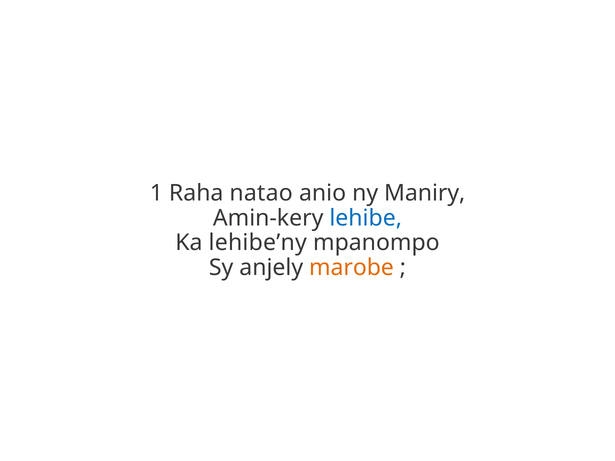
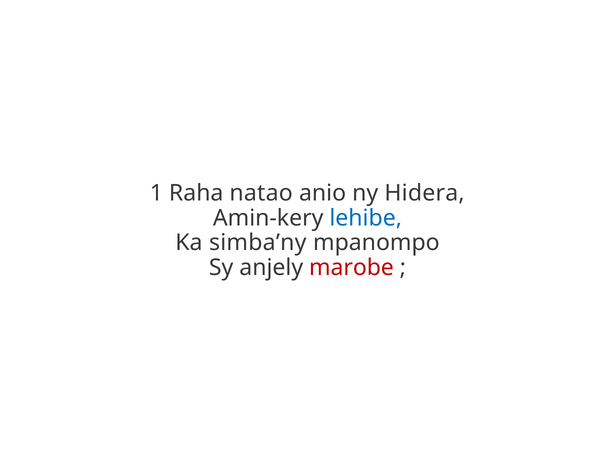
Maniry: Maniry -> Hidera
lehibe’ny: lehibe’ny -> simba’ny
marobe colour: orange -> red
